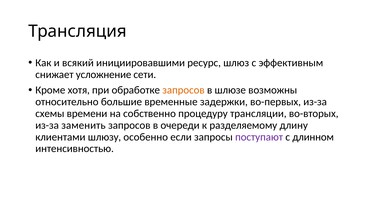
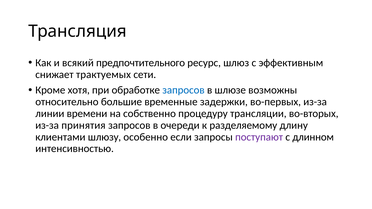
инициировавшими: инициировавшими -> предпочтительного
усложнение: усложнение -> трактуемых
запросов at (183, 90) colour: orange -> blue
схемы: схемы -> линии
заменить: заменить -> принятия
